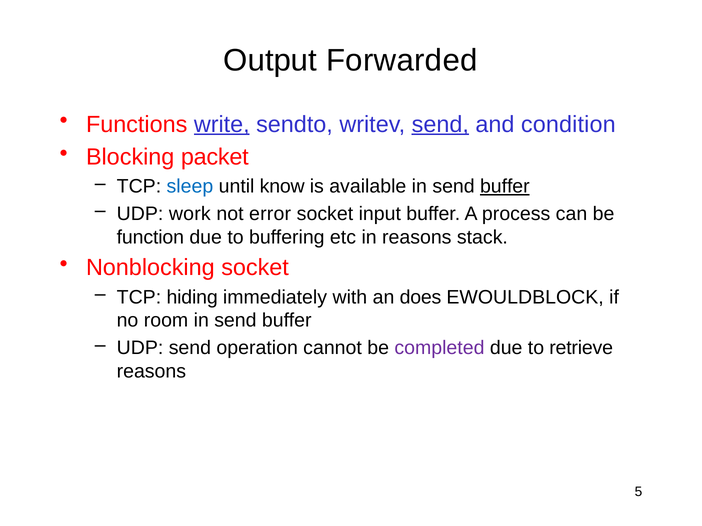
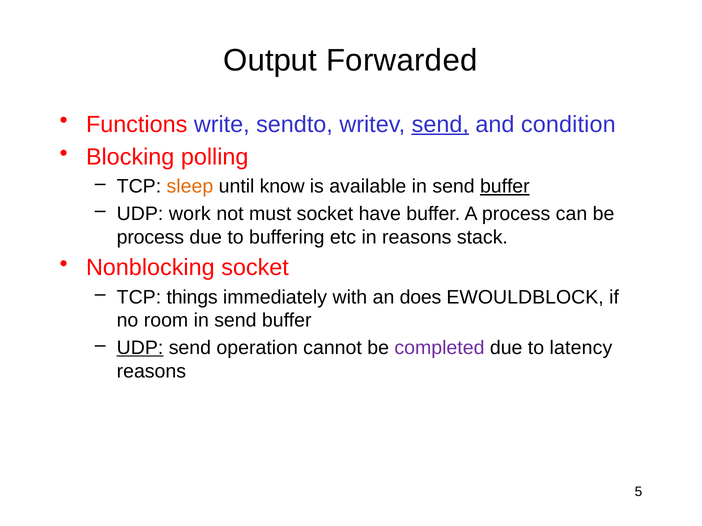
write underline: present -> none
packet: packet -> polling
sleep colour: blue -> orange
error: error -> must
input: input -> have
function at (150, 237): function -> process
hiding: hiding -> things
UDP at (140, 348) underline: none -> present
retrieve: retrieve -> latency
